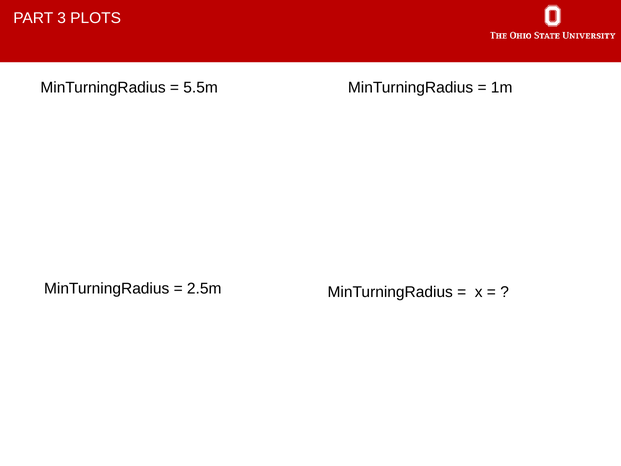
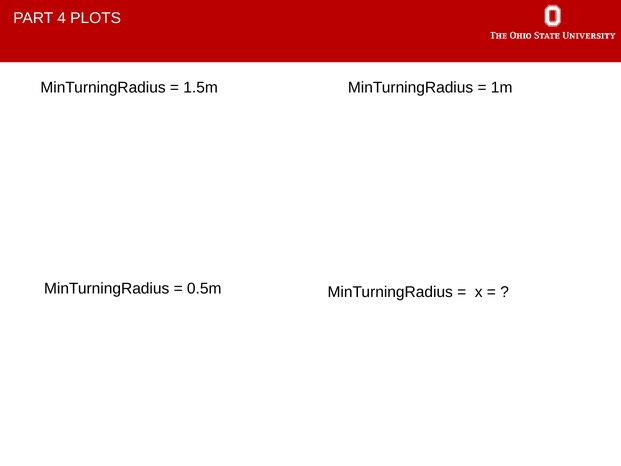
3: 3 -> 4
5.5m: 5.5m -> 1.5m
2.5m: 2.5m -> 0.5m
